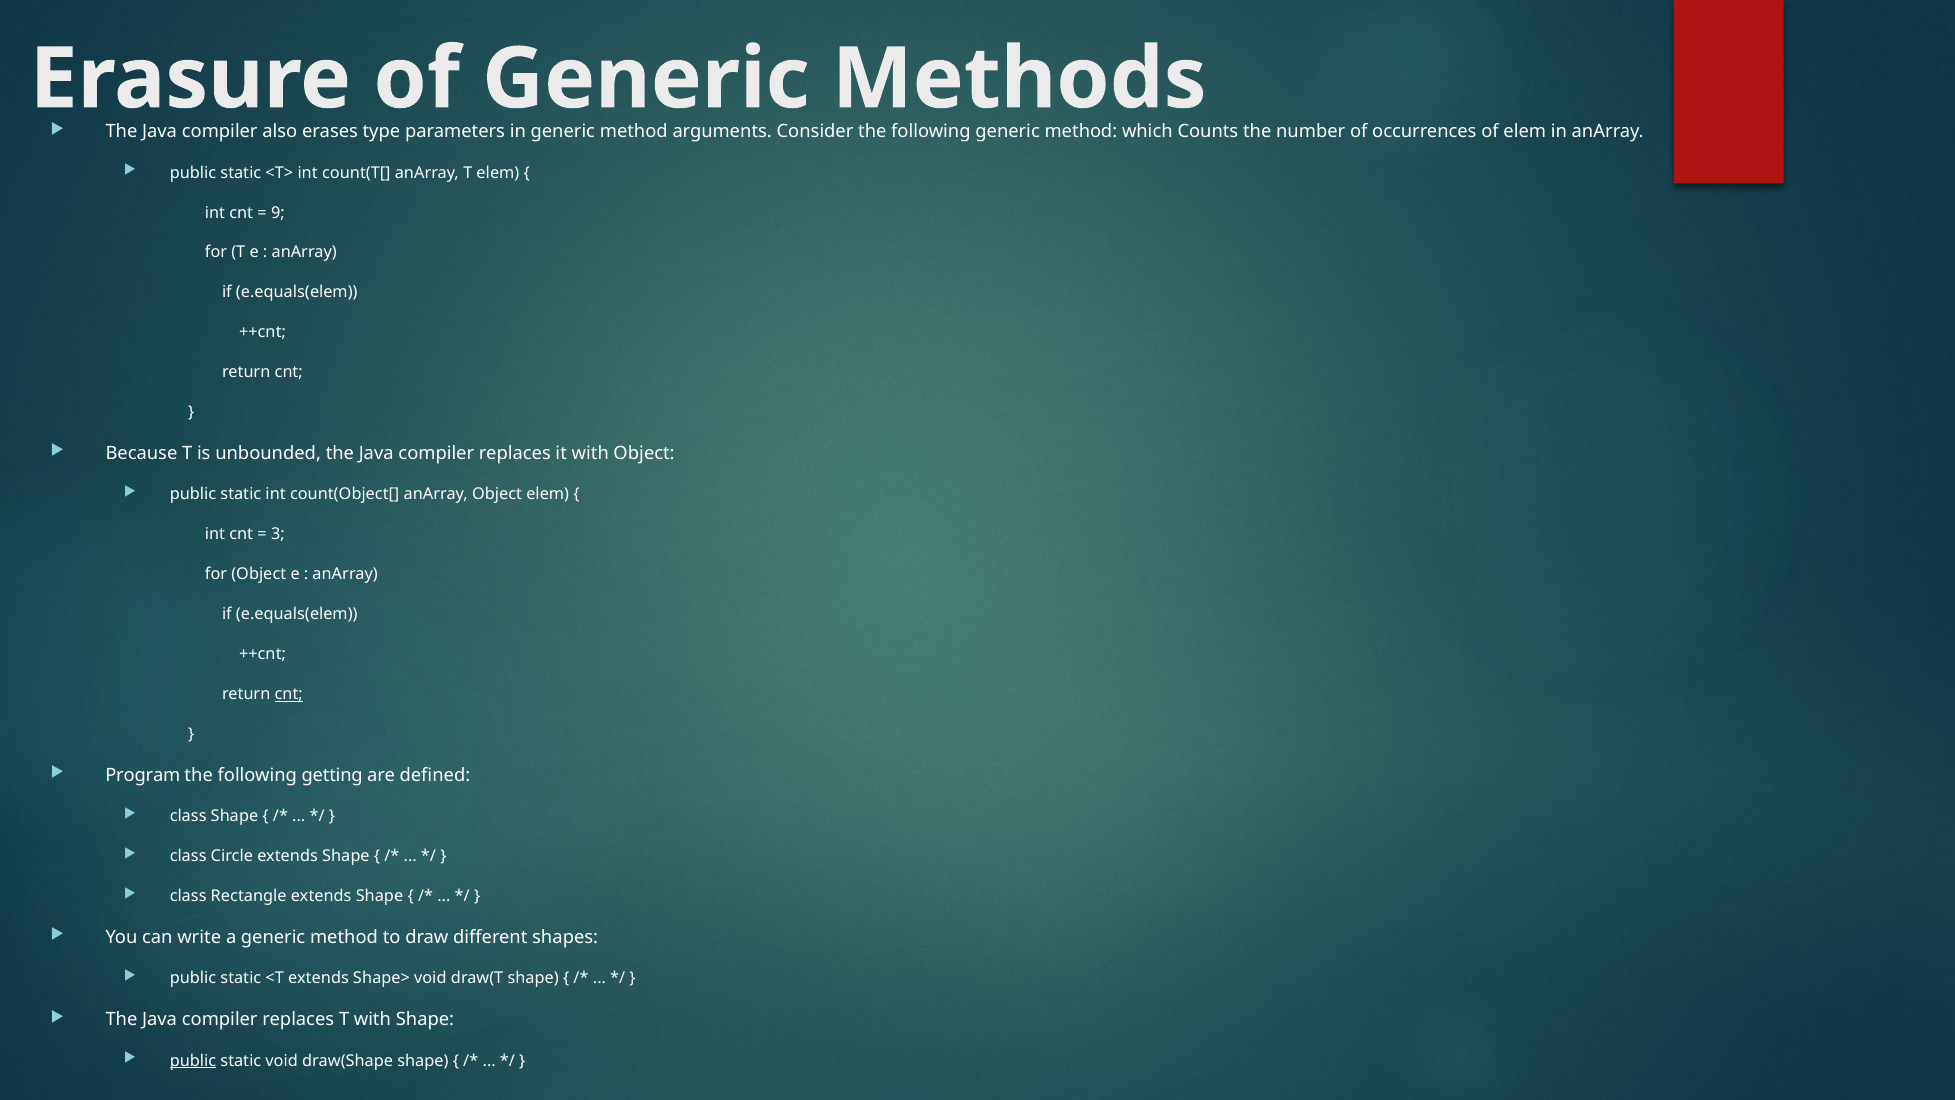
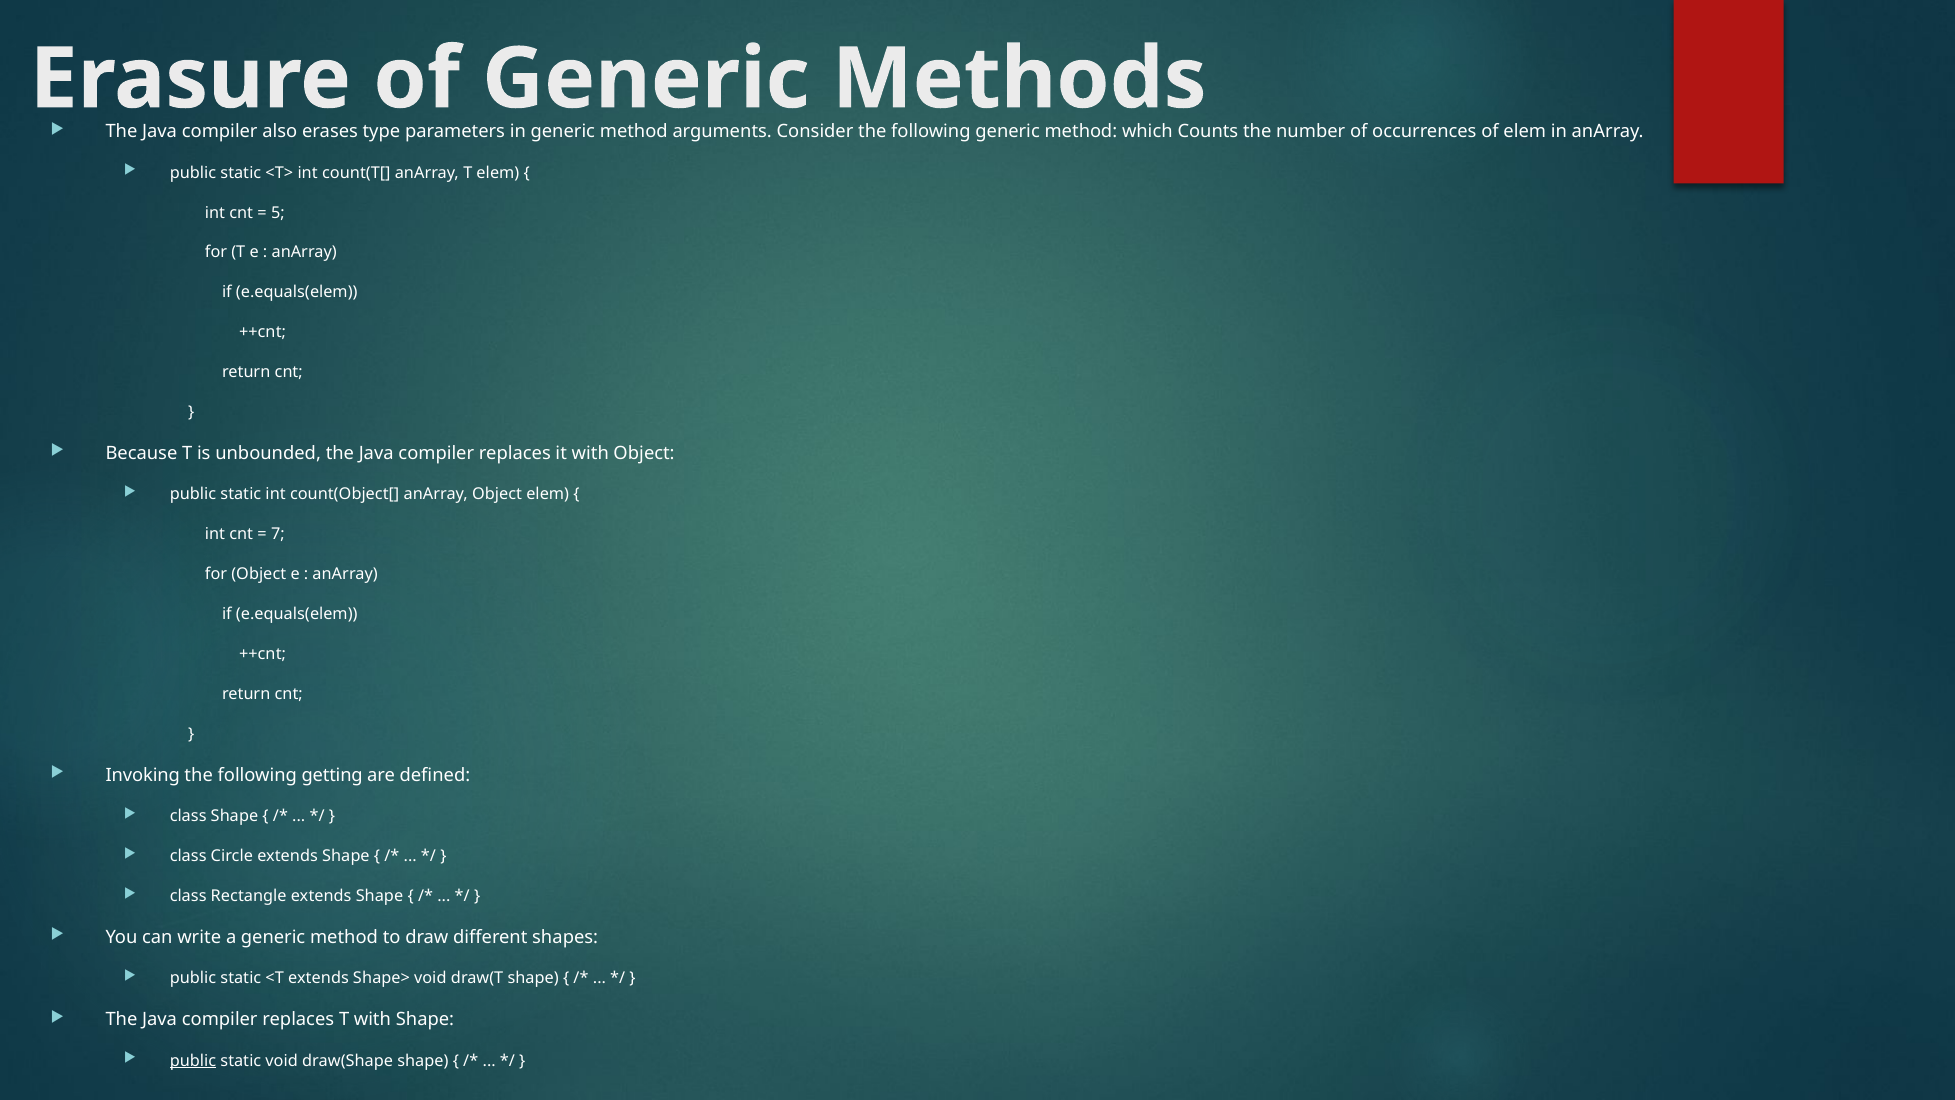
9: 9 -> 5
3: 3 -> 7
cnt at (289, 694) underline: present -> none
Program: Program -> Invoking
